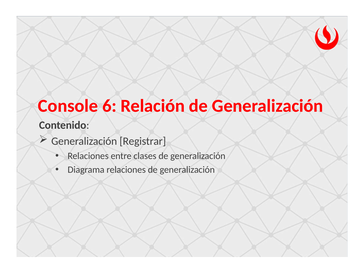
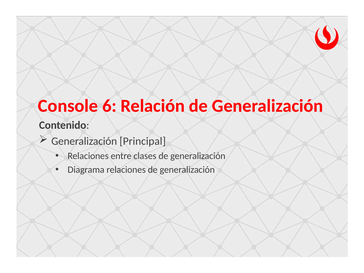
Registrar: Registrar -> Principal
